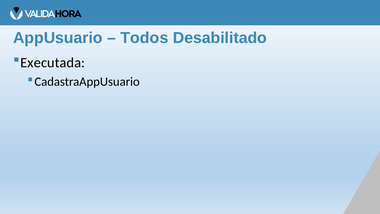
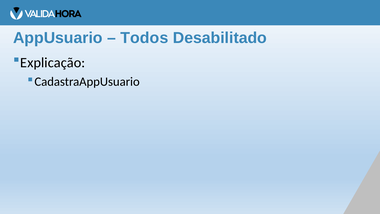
Executada: Executada -> Explicação
